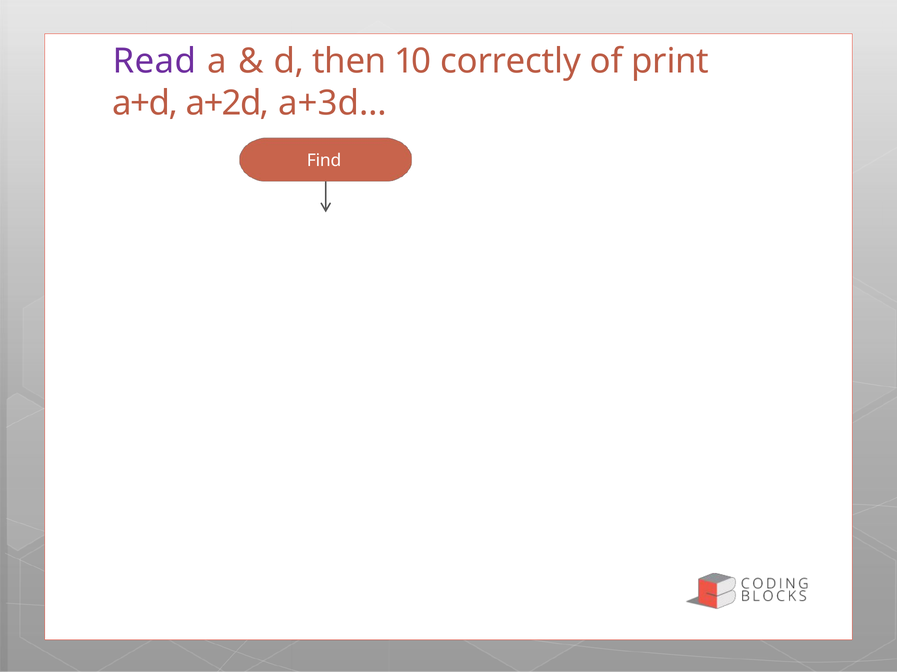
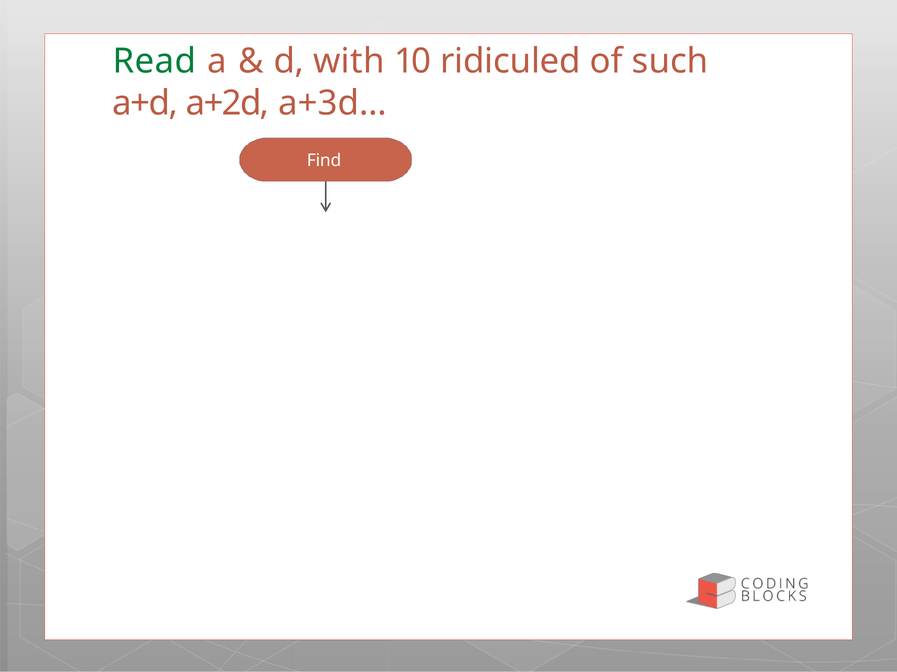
Read colour: purple -> green
then: then -> with
correctly: correctly -> ridiculed
print: print -> such
